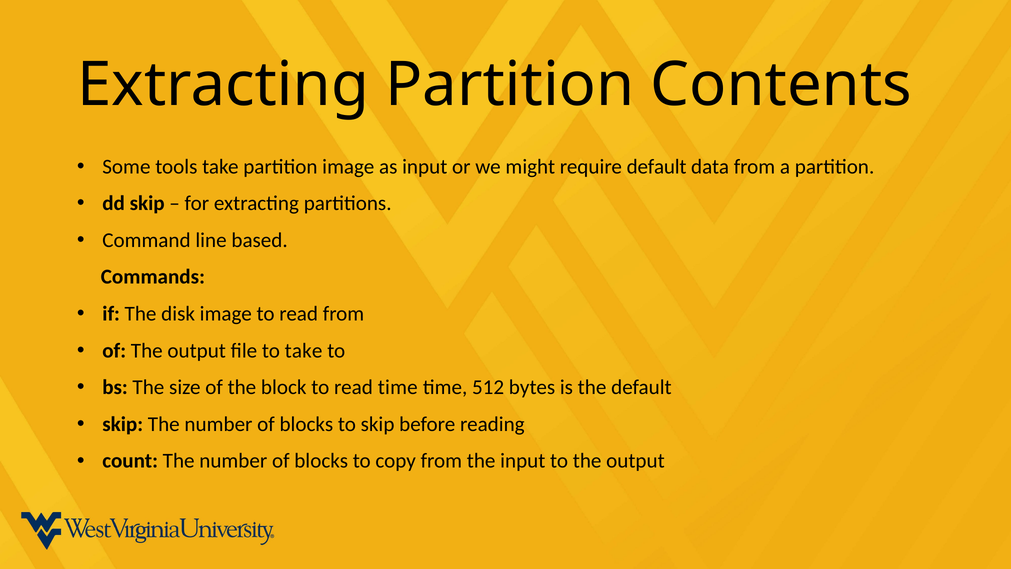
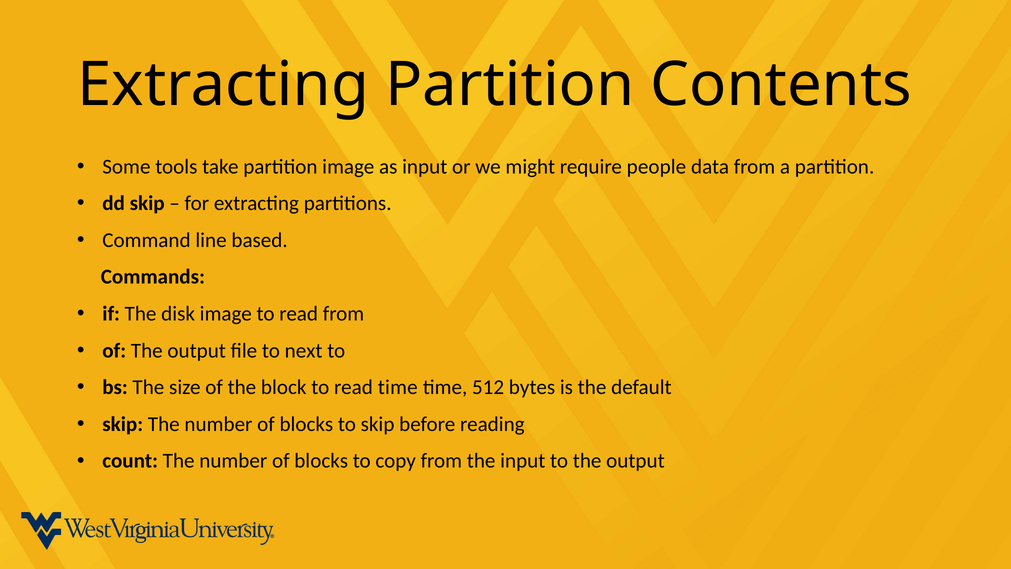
require default: default -> people
to take: take -> next
